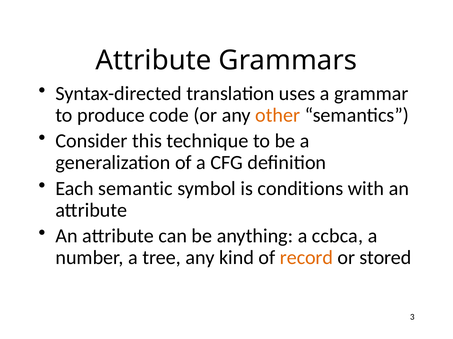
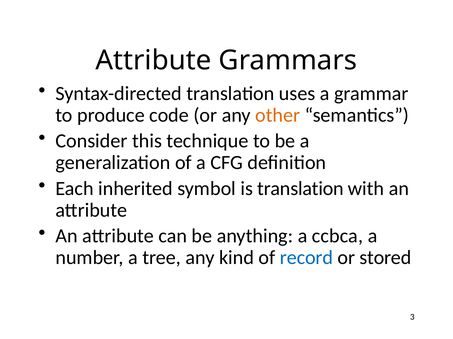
semantic: semantic -> inherited
is conditions: conditions -> translation
record colour: orange -> blue
